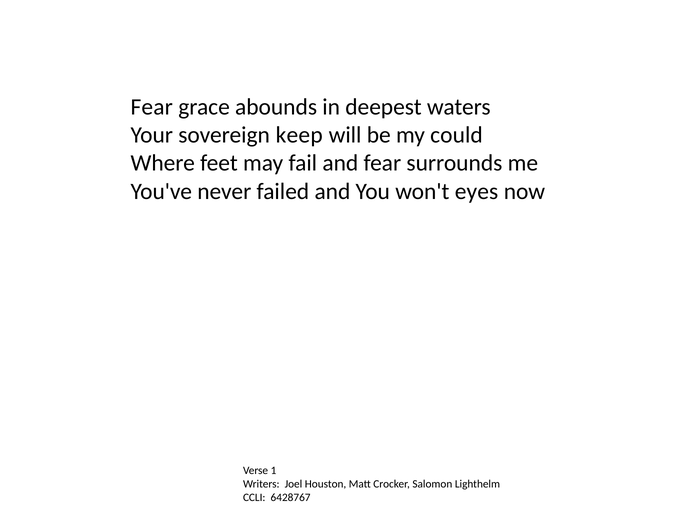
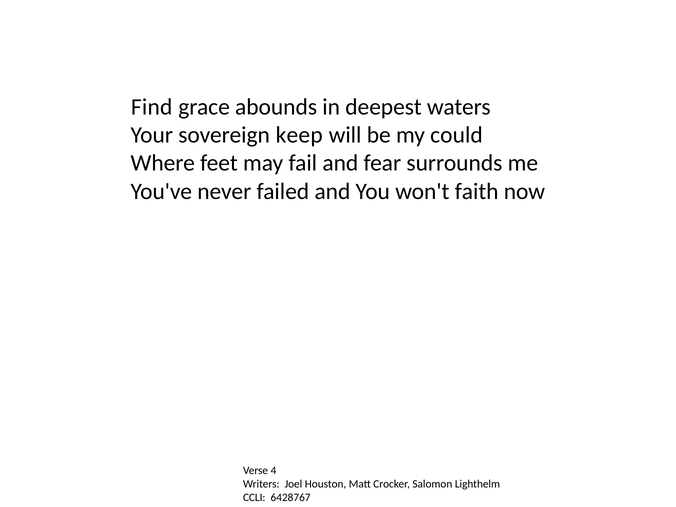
Fear at (152, 107): Fear -> Find
eyes: eyes -> faith
1: 1 -> 4
